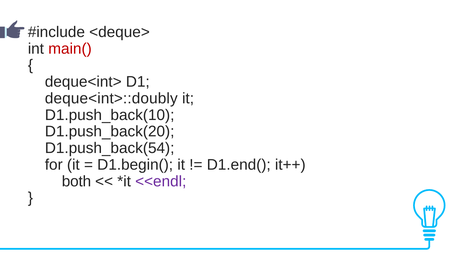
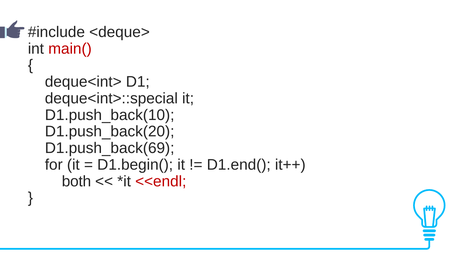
deque<int>::doubly: deque<int>::doubly -> deque<int>::special
D1.push_back(54: D1.push_back(54 -> D1.push_back(69
<<endl colour: purple -> red
